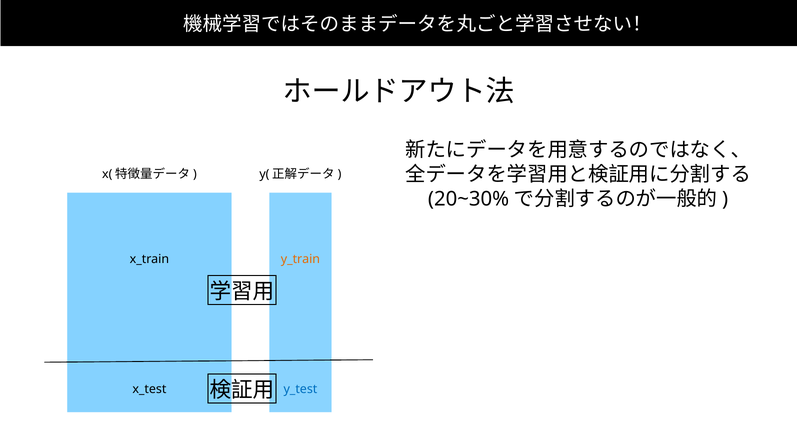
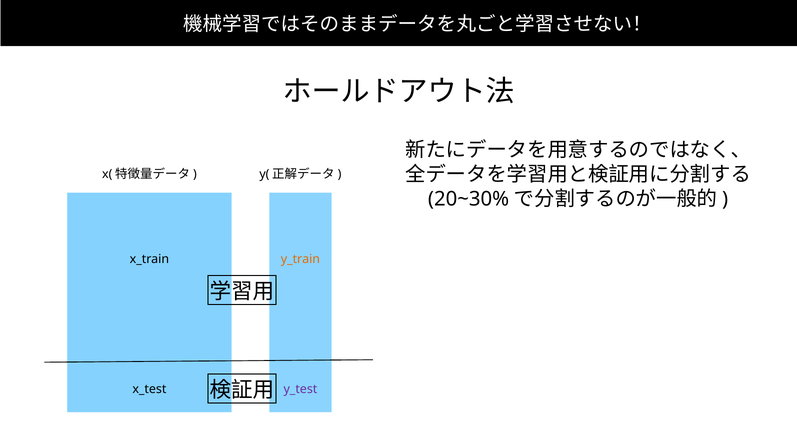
y_test colour: blue -> purple
